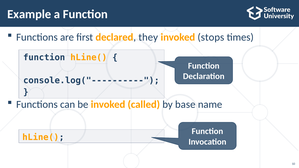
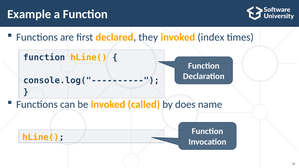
stops: stops -> index
base: base -> does
